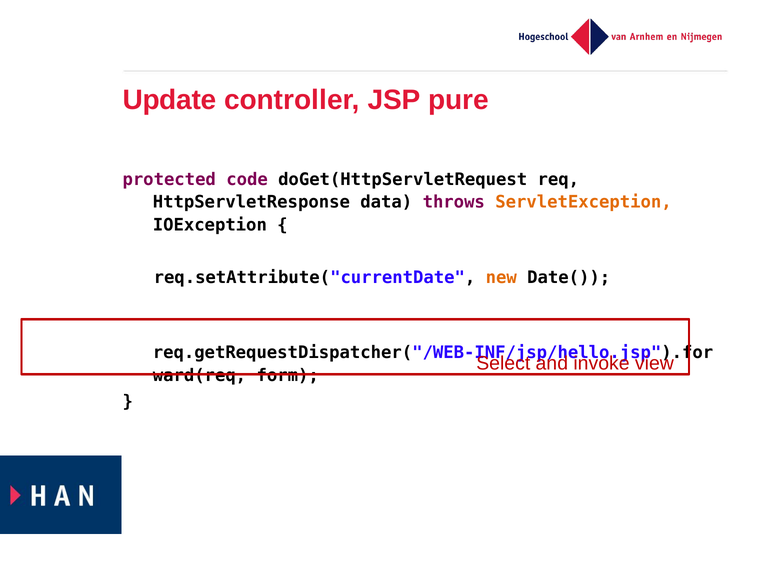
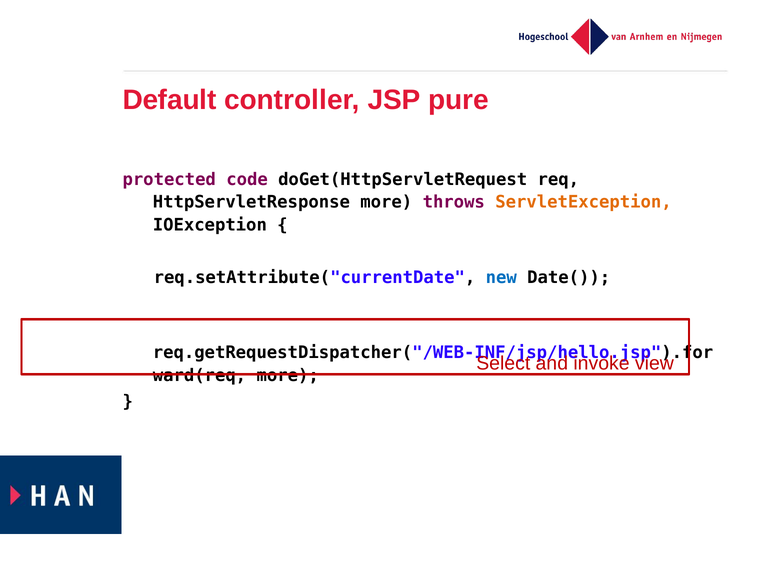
Update: Update -> Default
HttpServletResponse data: data -> more
new colour: orange -> blue
form at (288, 376): form -> more
